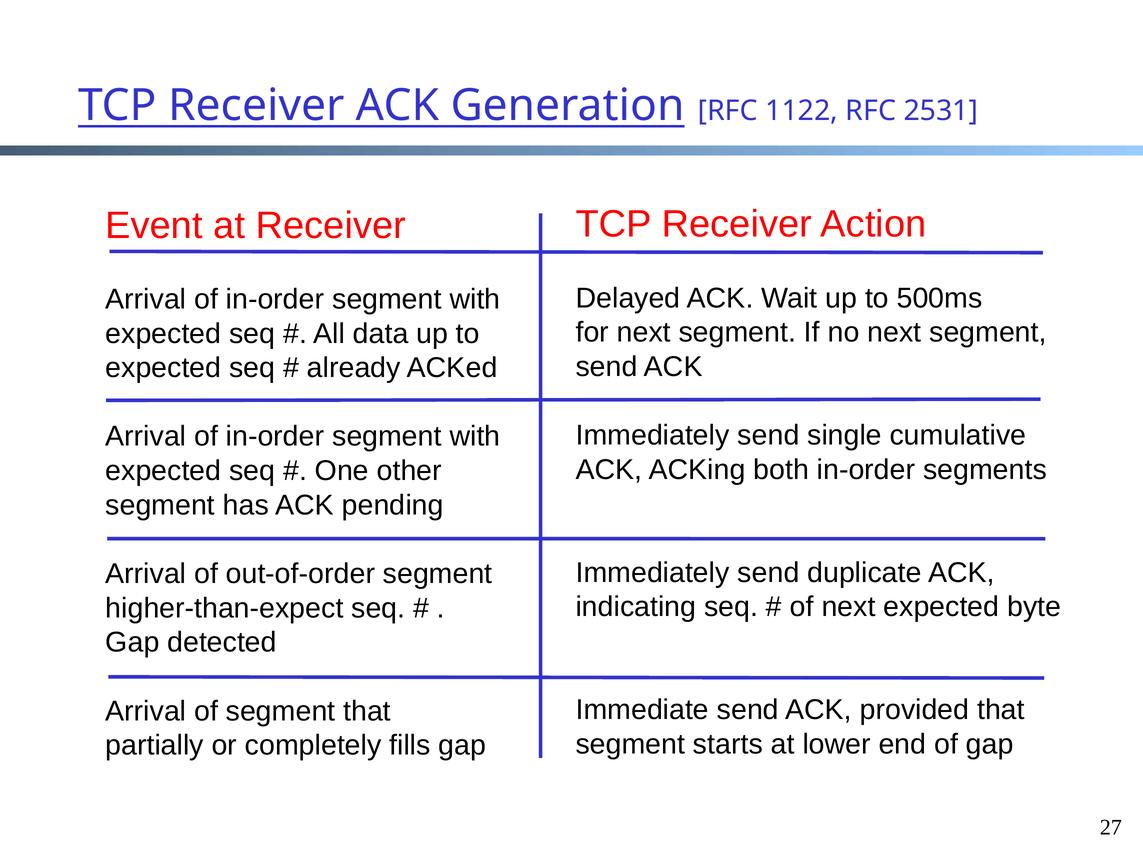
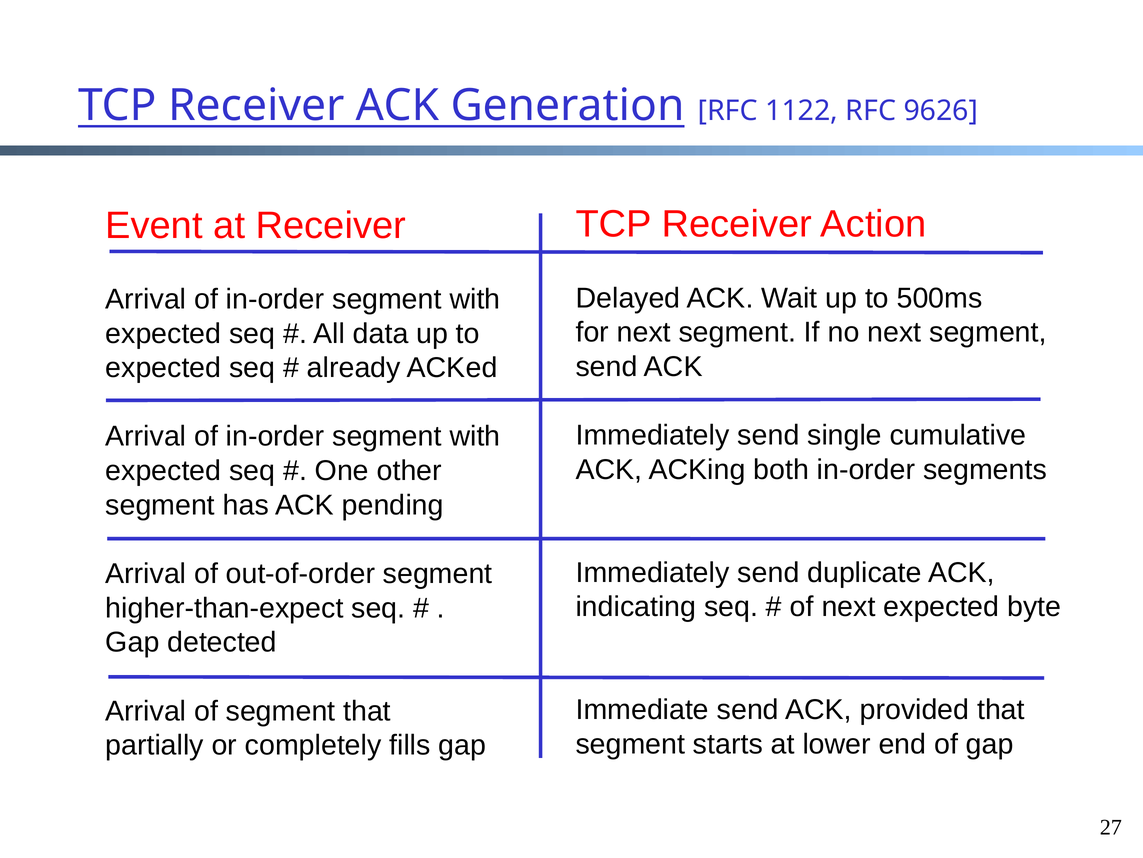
2531: 2531 -> 9626
